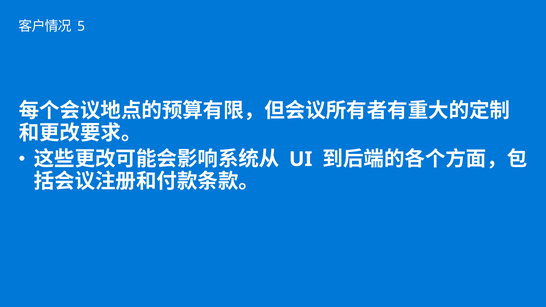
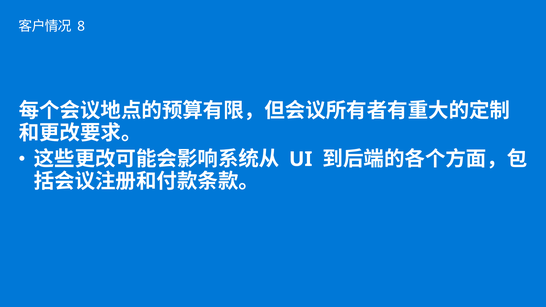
5: 5 -> 8
